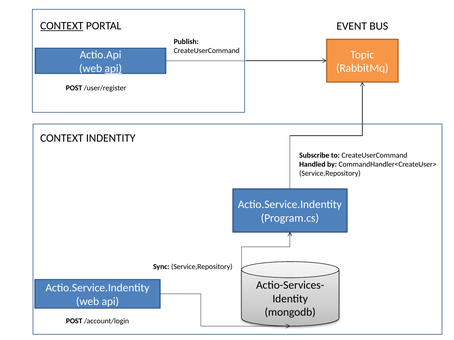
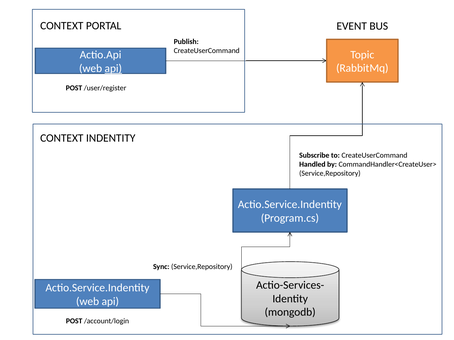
CONTEXT at (62, 26) underline: present -> none
